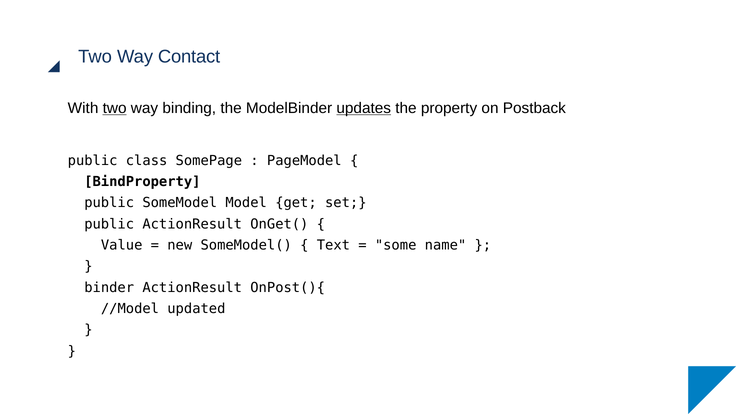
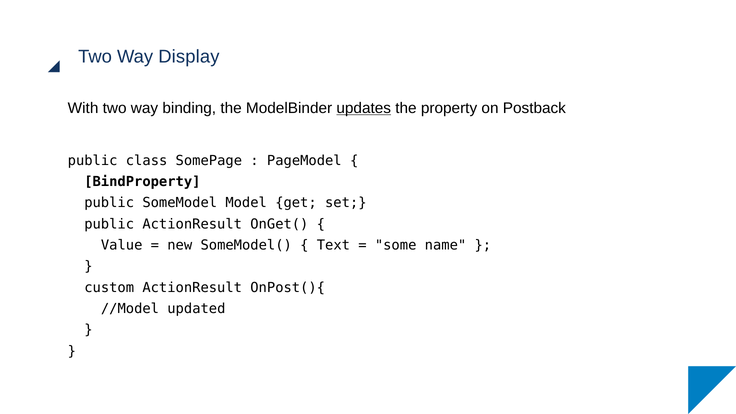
Contact: Contact -> Display
two at (115, 108) underline: present -> none
binder: binder -> custom
